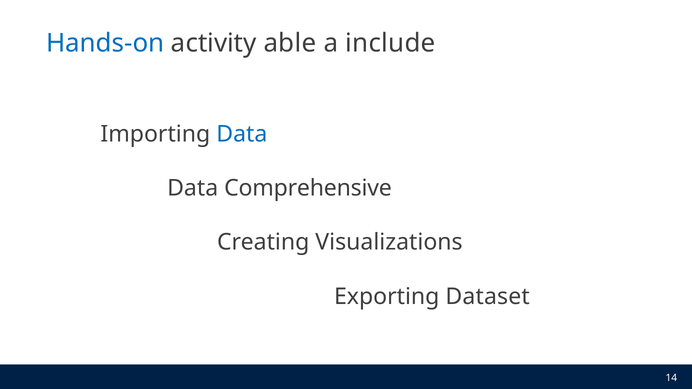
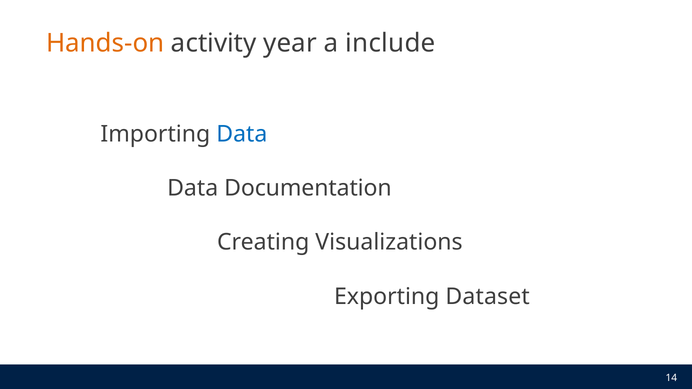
Hands-on colour: blue -> orange
able: able -> year
Comprehensive: Comprehensive -> Documentation
